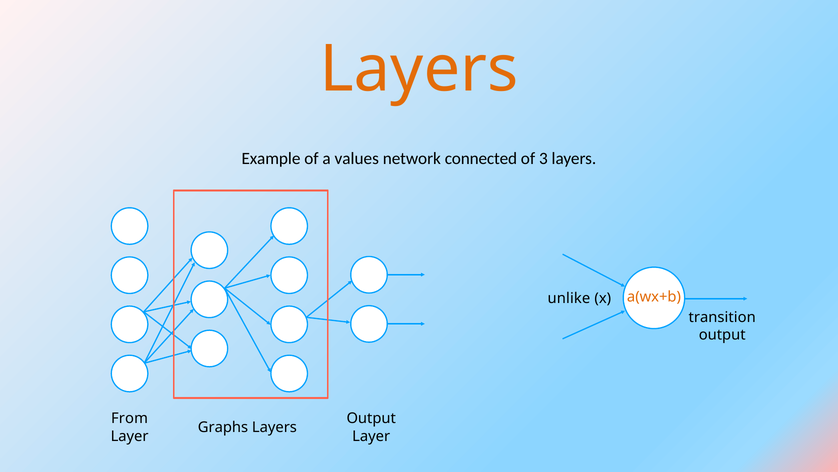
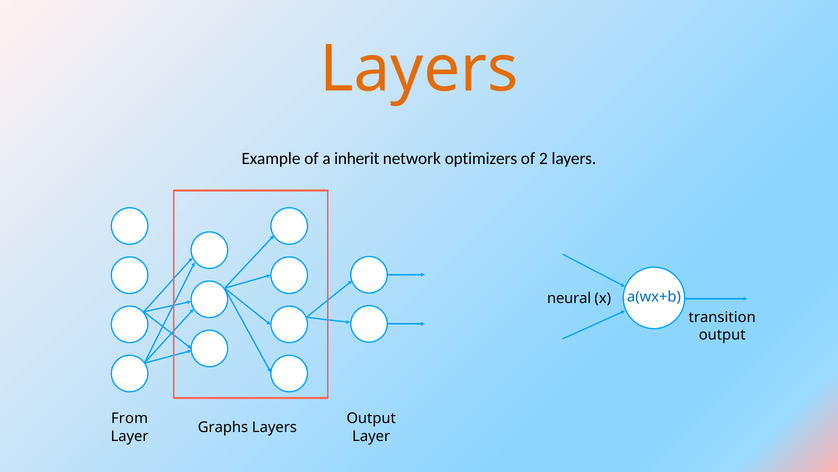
values: values -> inherit
connected: connected -> optimizers
3: 3 -> 2
unlike: unlike -> neural
a(wx+b colour: orange -> blue
